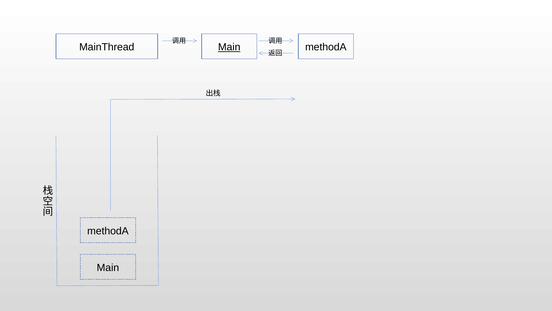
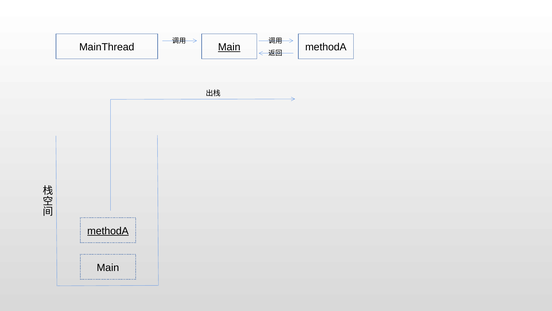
methodA at (108, 231) underline: none -> present
